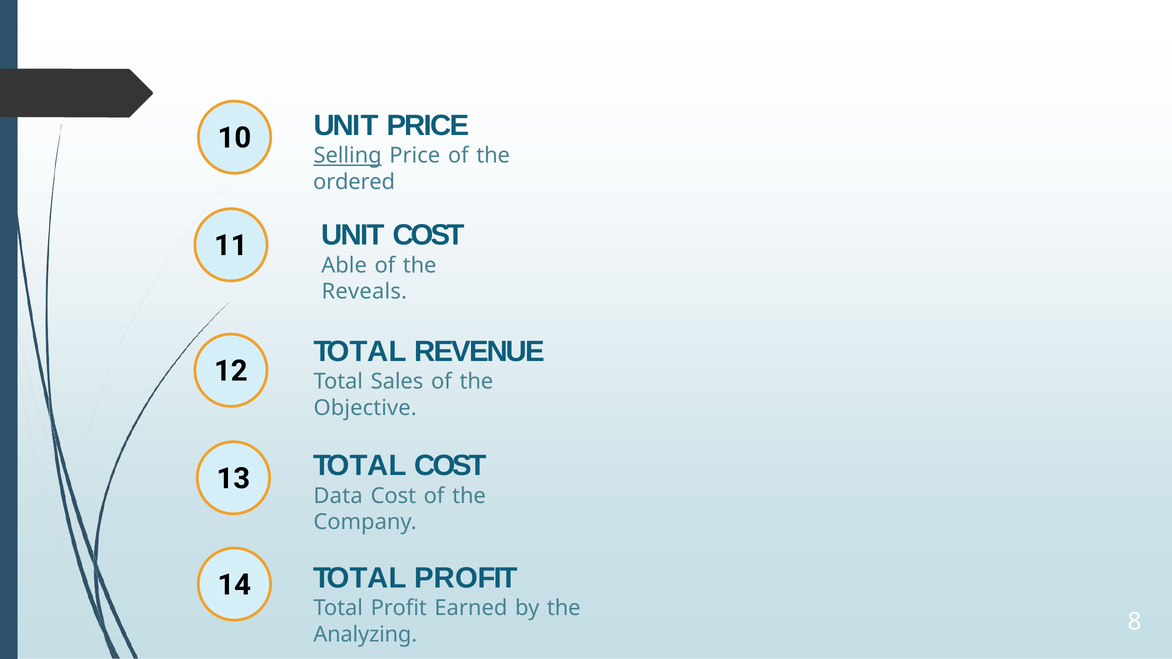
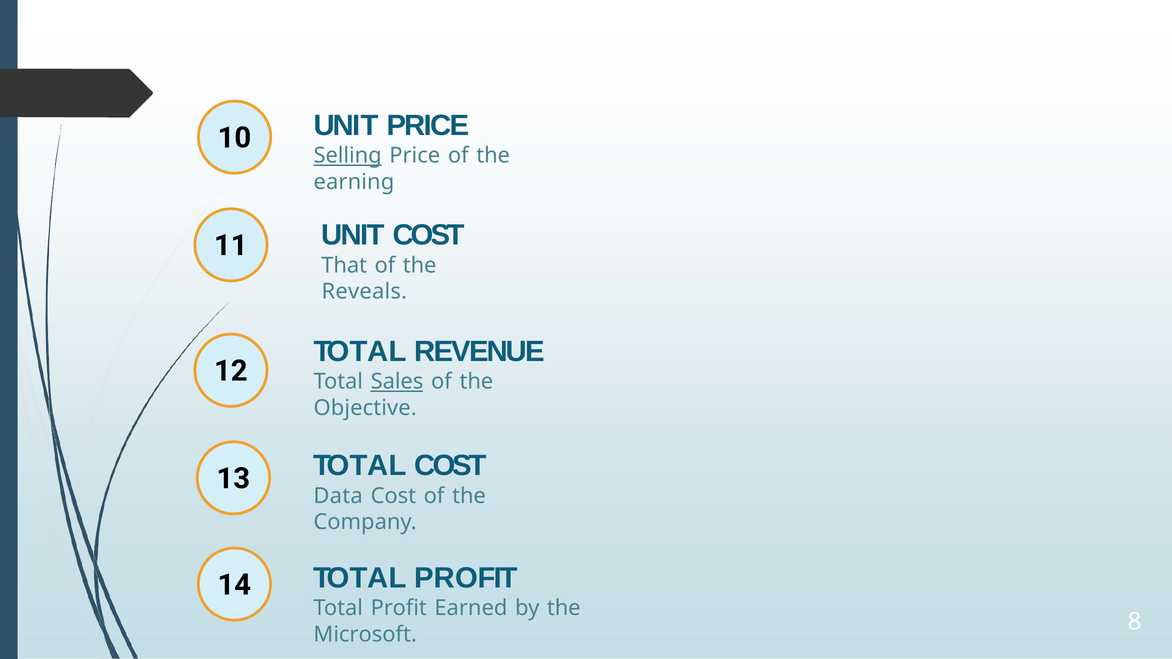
ordered: ordered -> earning
Able: Able -> That
Sales underline: none -> present
Analyzing: Analyzing -> Microsoft
